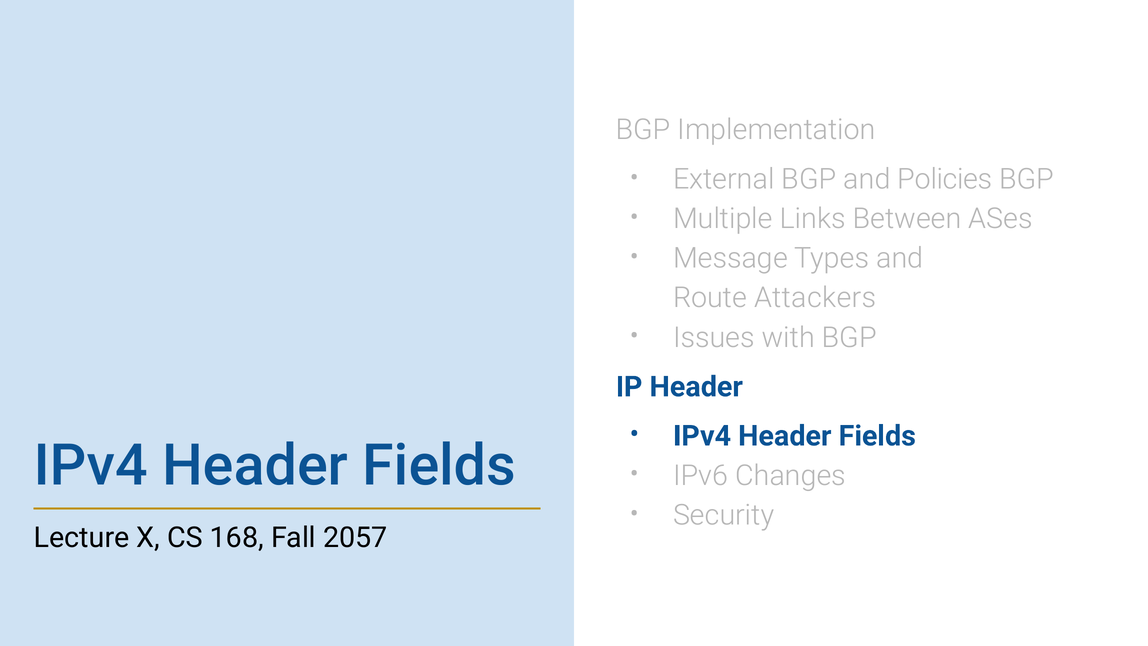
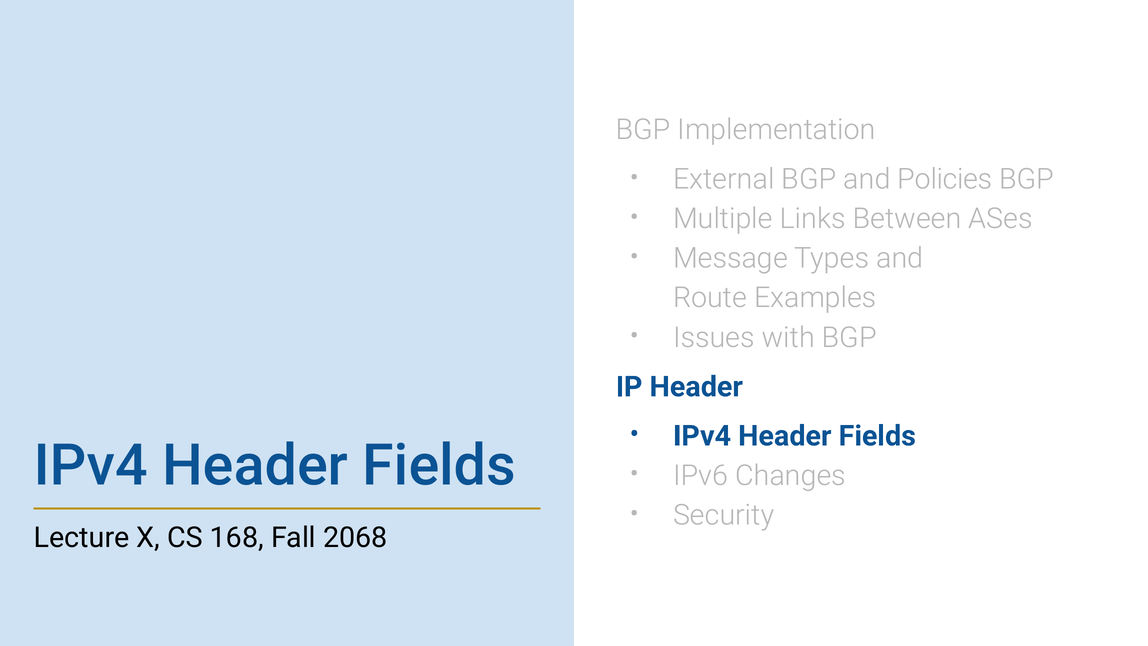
Attackers: Attackers -> Examples
2057: 2057 -> 2068
